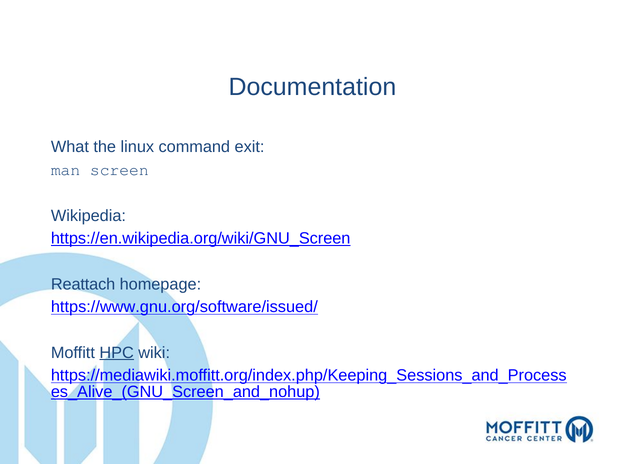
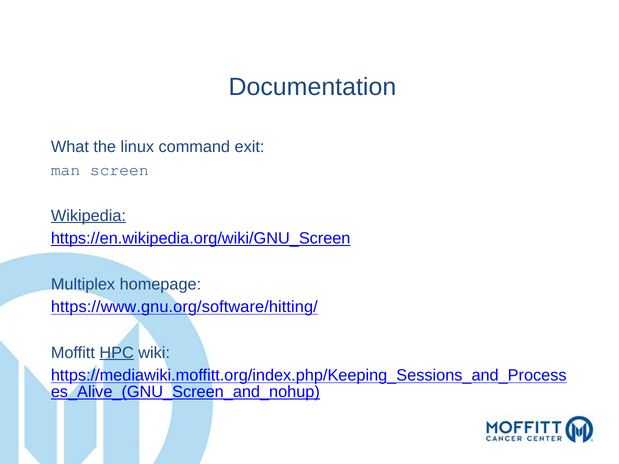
Wikipedia underline: none -> present
Reattach: Reattach -> Multiplex
https://www.gnu.org/software/issued/: https://www.gnu.org/software/issued/ -> https://www.gnu.org/software/hitting/
